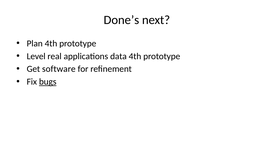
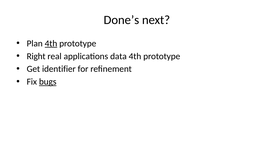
4th at (51, 43) underline: none -> present
Level: Level -> Right
software: software -> identifier
